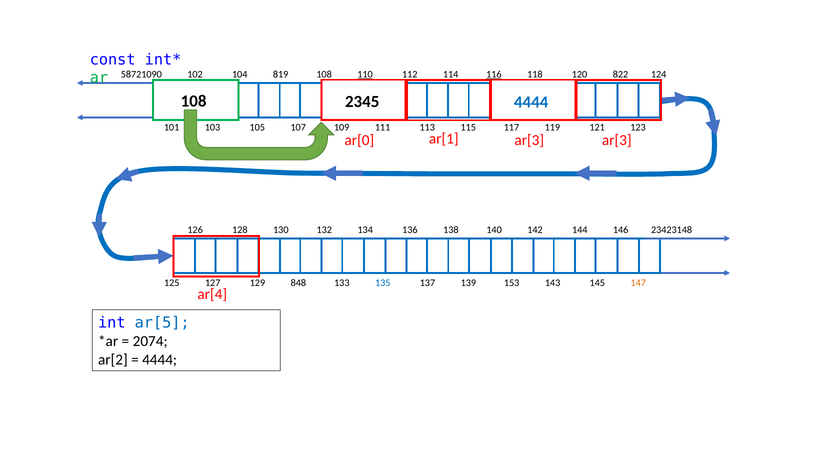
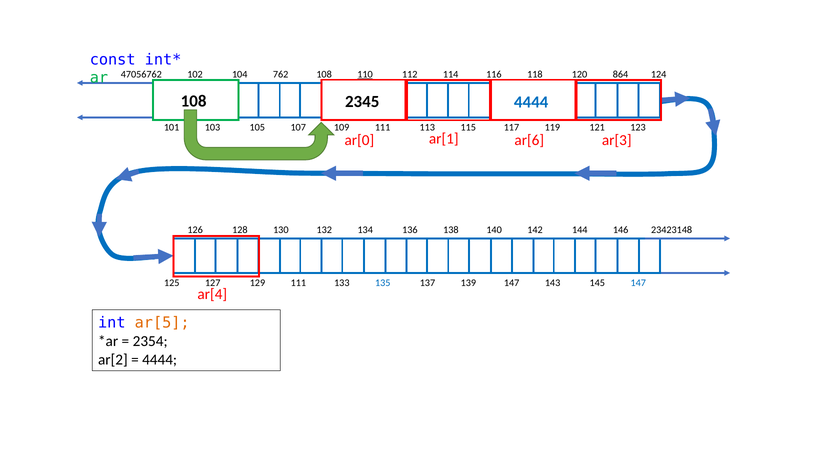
58721090: 58721090 -> 47056762
819: 819 -> 762
116 underline: present -> none
822: 822 -> 864
ar[1 ar[3: ar[3 -> ar[6
129 848: 848 -> 111
139 153: 153 -> 147
147 at (638, 283) colour: orange -> blue
ar[5 colour: blue -> orange
2074: 2074 -> 2354
